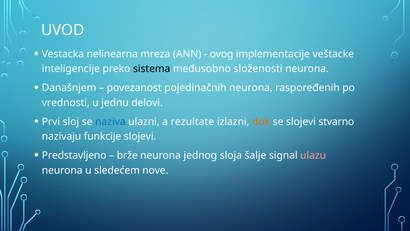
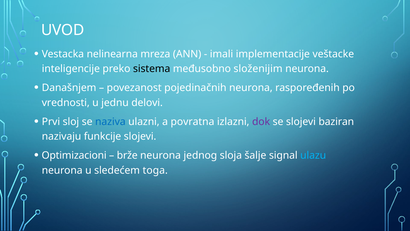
ovog: ovog -> imali
složenosti: složenosti -> složenijim
rezultate: rezultate -> povratna
dok colour: orange -> purple
stvarno: stvarno -> baziran
Predstavljeno: Predstavljeno -> Optimizacioni
ulazu colour: pink -> light blue
nove: nove -> toga
